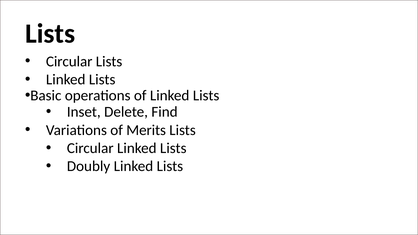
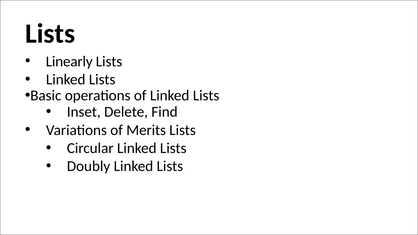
Circular at (69, 61): Circular -> Linearly
